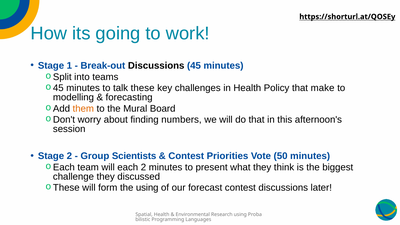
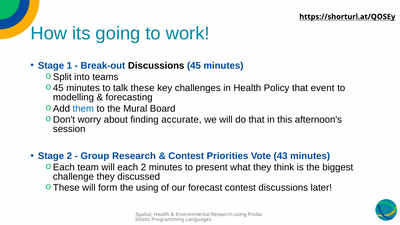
make: make -> event
them colour: orange -> blue
numbers: numbers -> accurate
Group Scientists: Scientists -> Research
50: 50 -> 43
